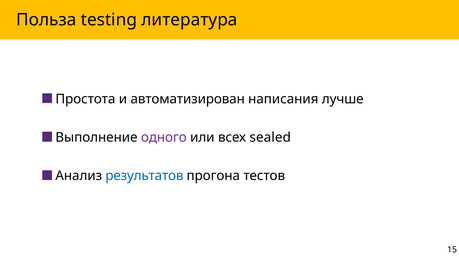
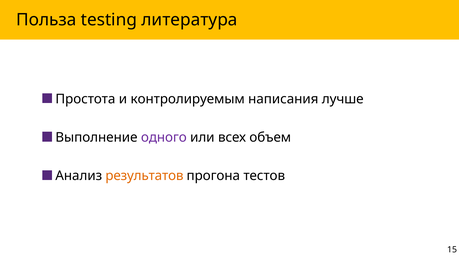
автоматизирован: автоматизирован -> контролируемым
sealed: sealed -> объем
результатов colour: blue -> orange
